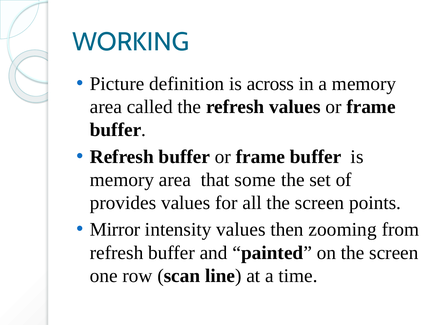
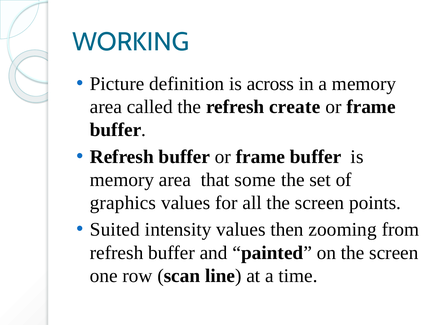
refresh values: values -> create
provides: provides -> graphics
Mirror: Mirror -> Suited
